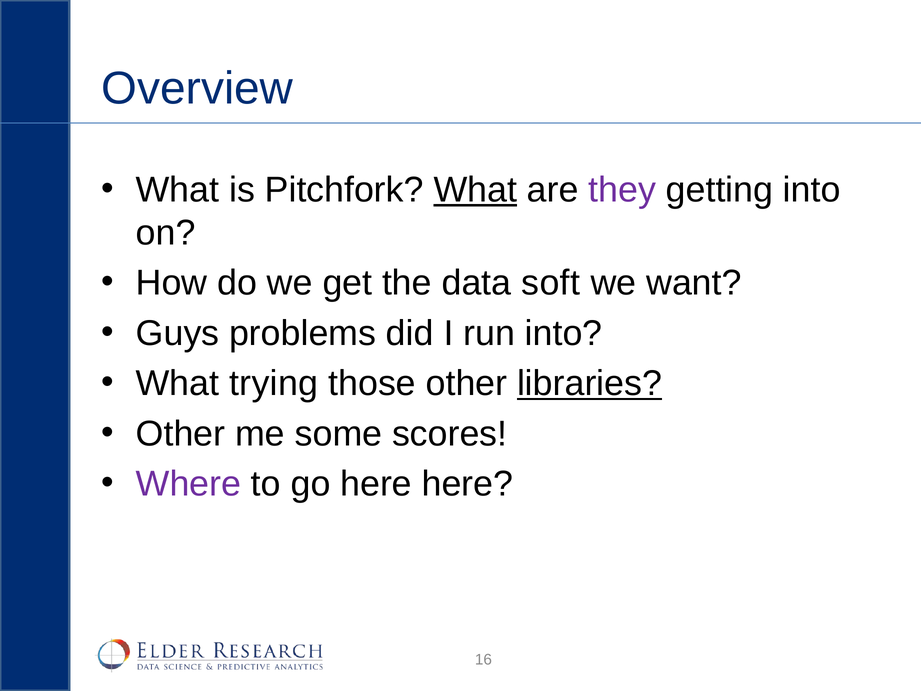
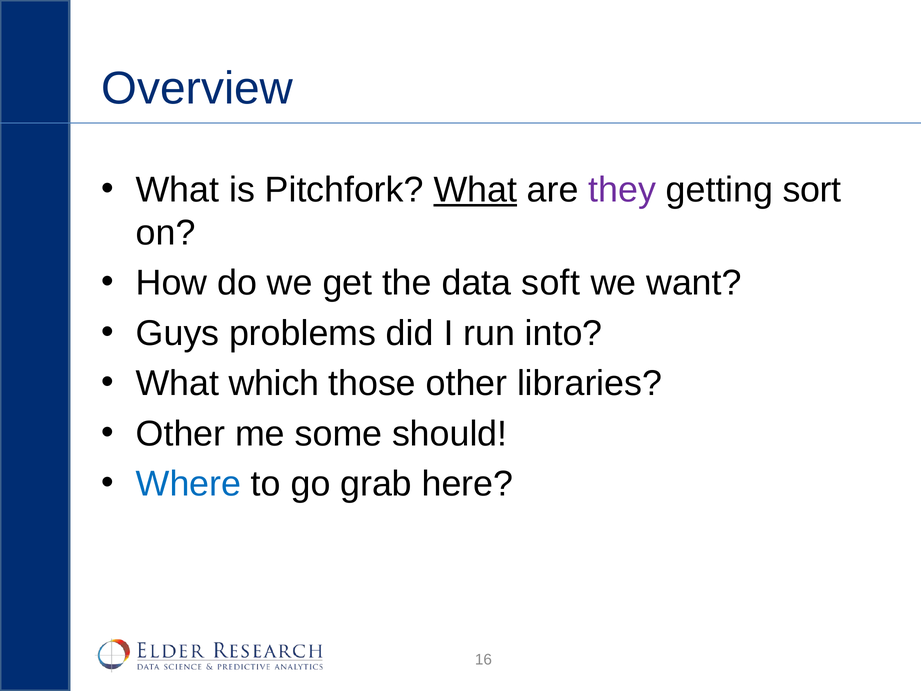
getting into: into -> sort
trying: trying -> which
libraries underline: present -> none
scores: scores -> should
Where colour: purple -> blue
go here: here -> grab
